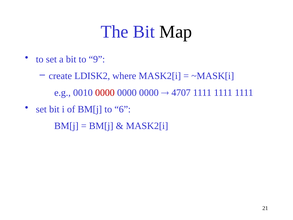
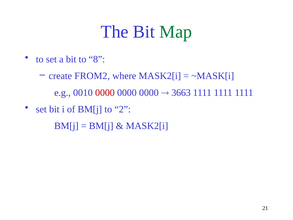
Map colour: black -> green
9: 9 -> 8
LDISK2: LDISK2 -> FROM2
4707: 4707 -> 3663
6: 6 -> 2
